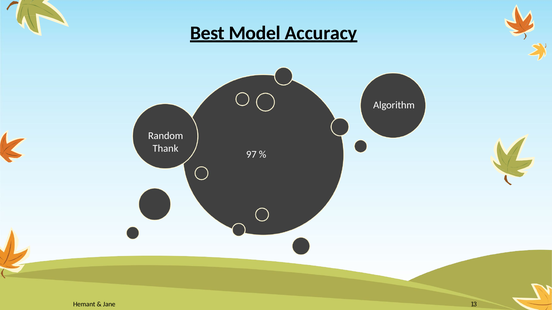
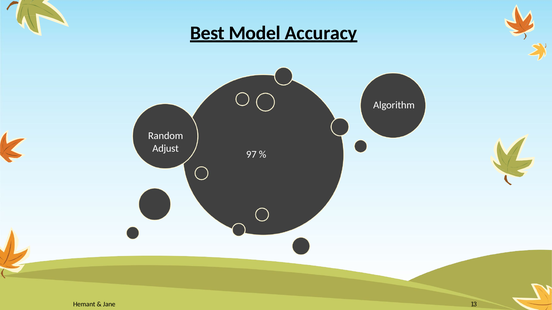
Thank: Thank -> Adjust
